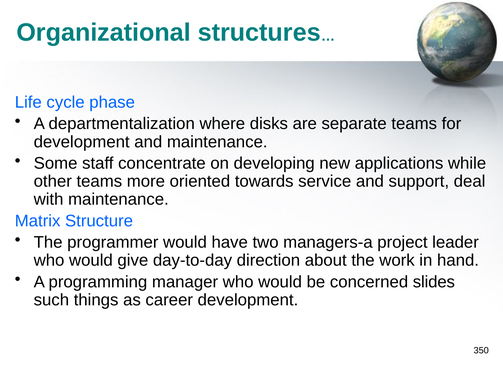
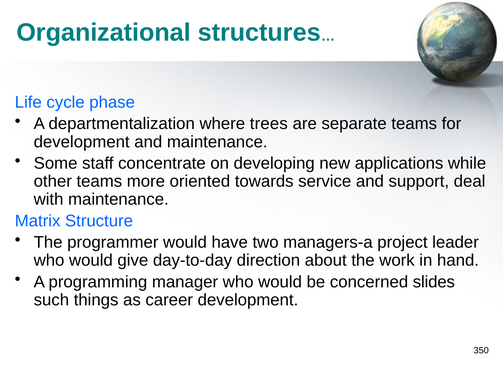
disks: disks -> trees
